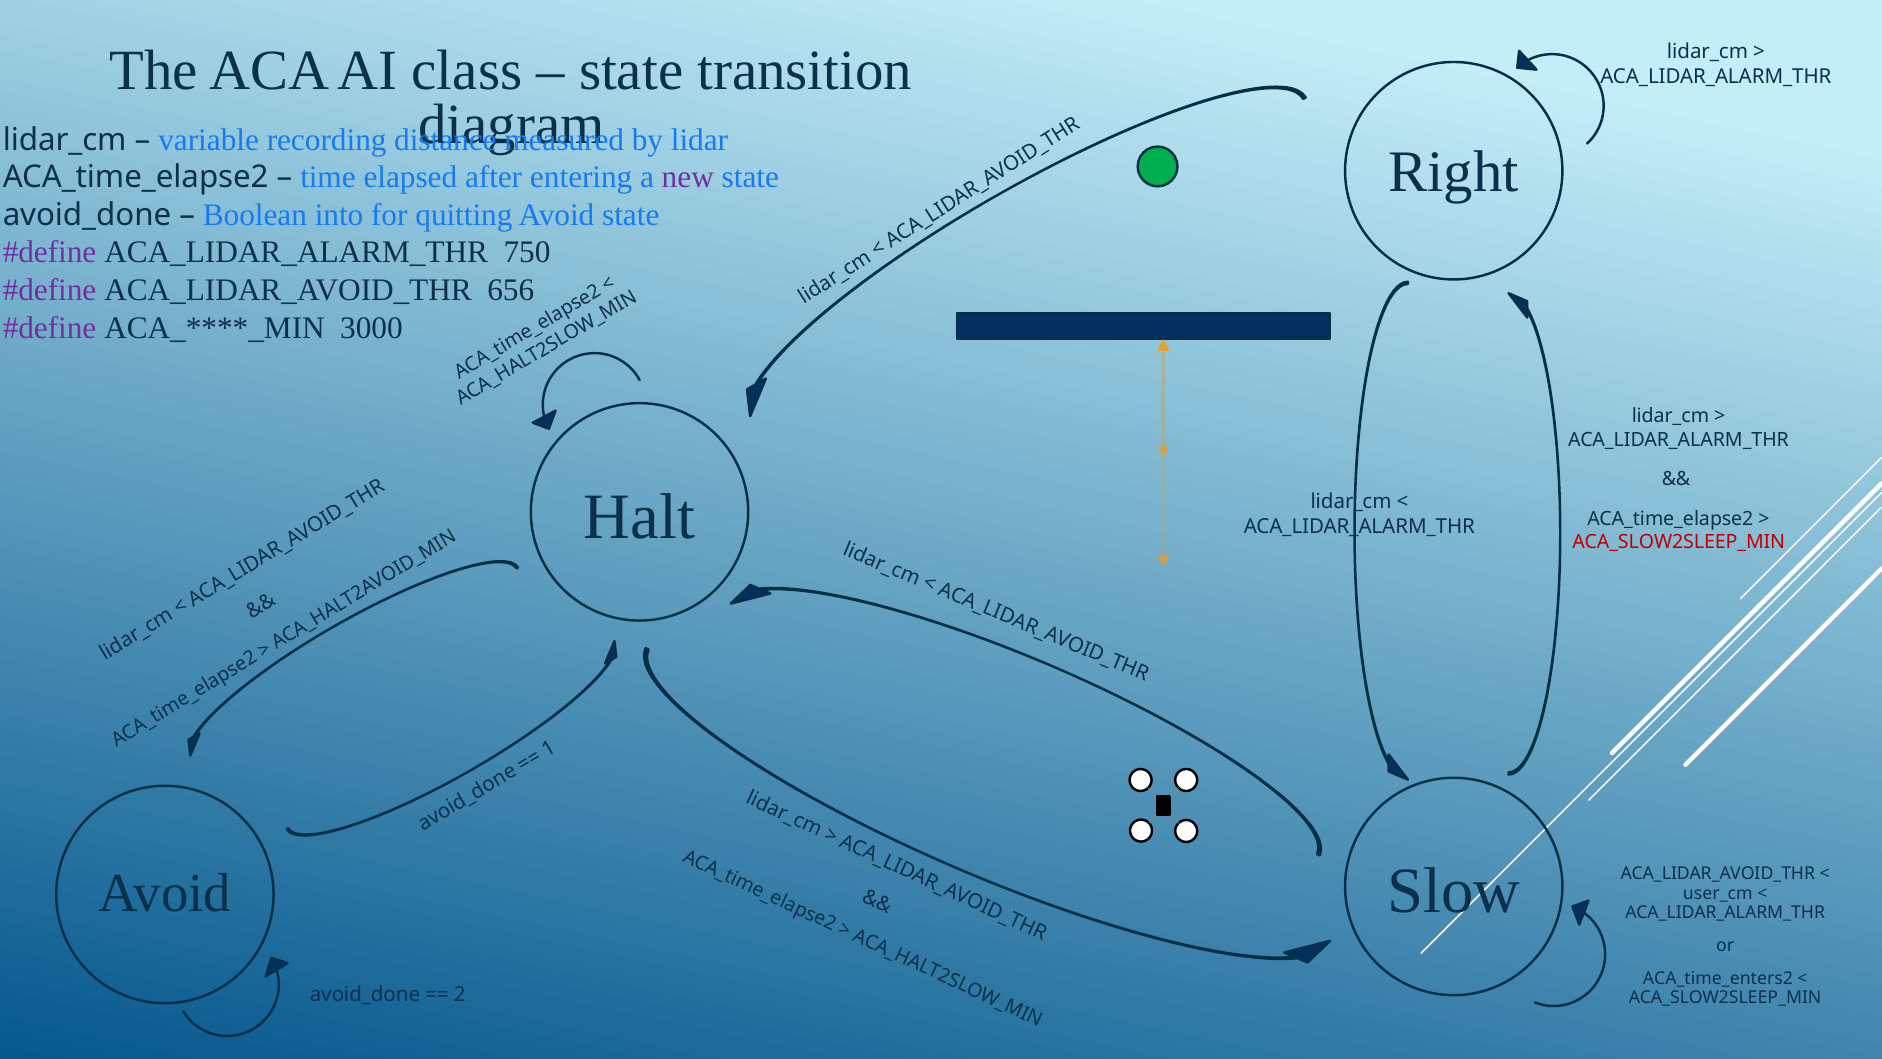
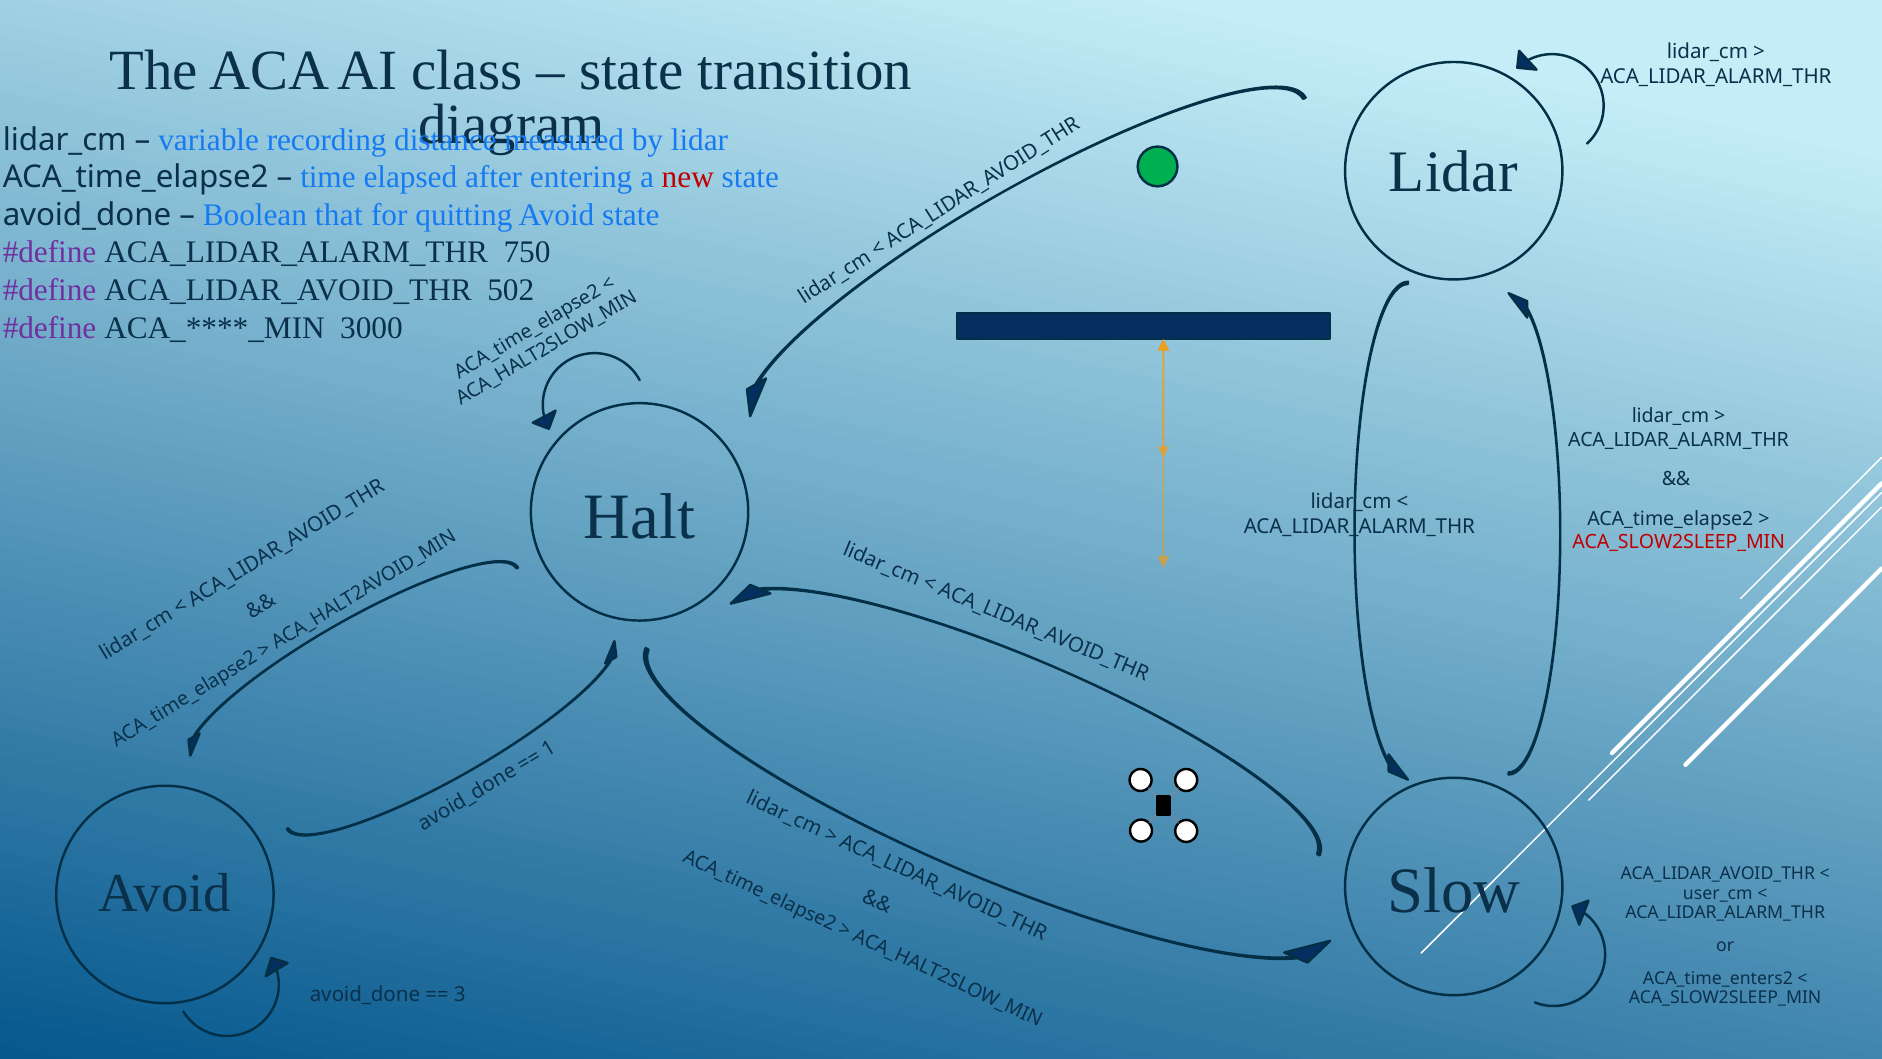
Right at (1454, 172): Right -> Lidar
new colour: purple -> red
into: into -> that
656: 656 -> 502
2 at (460, 995): 2 -> 3
